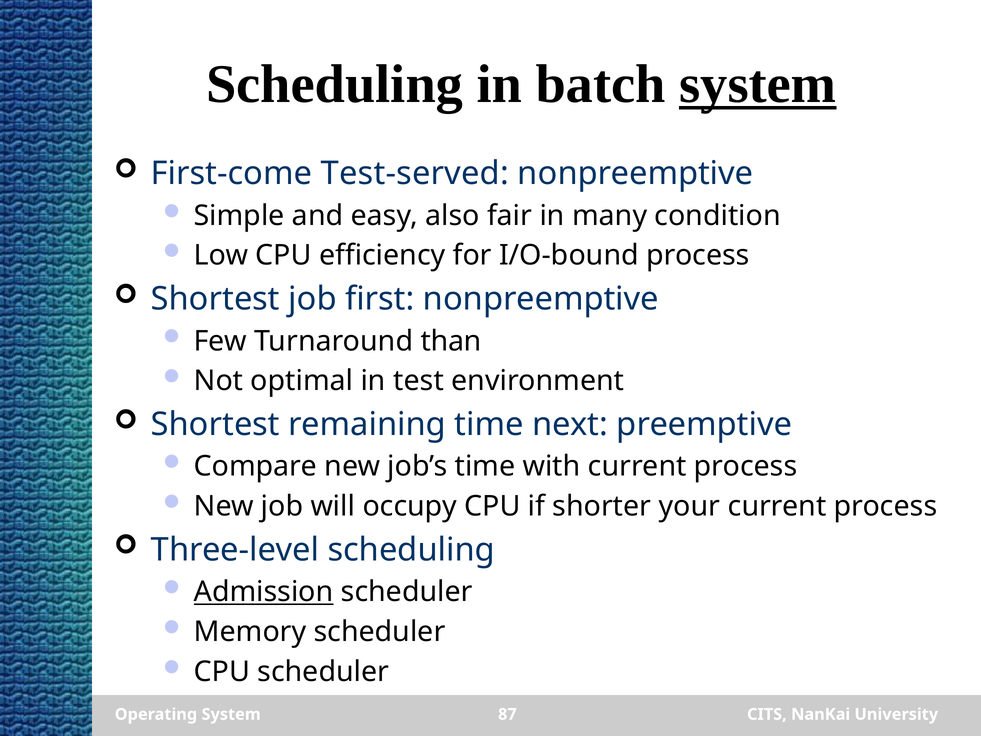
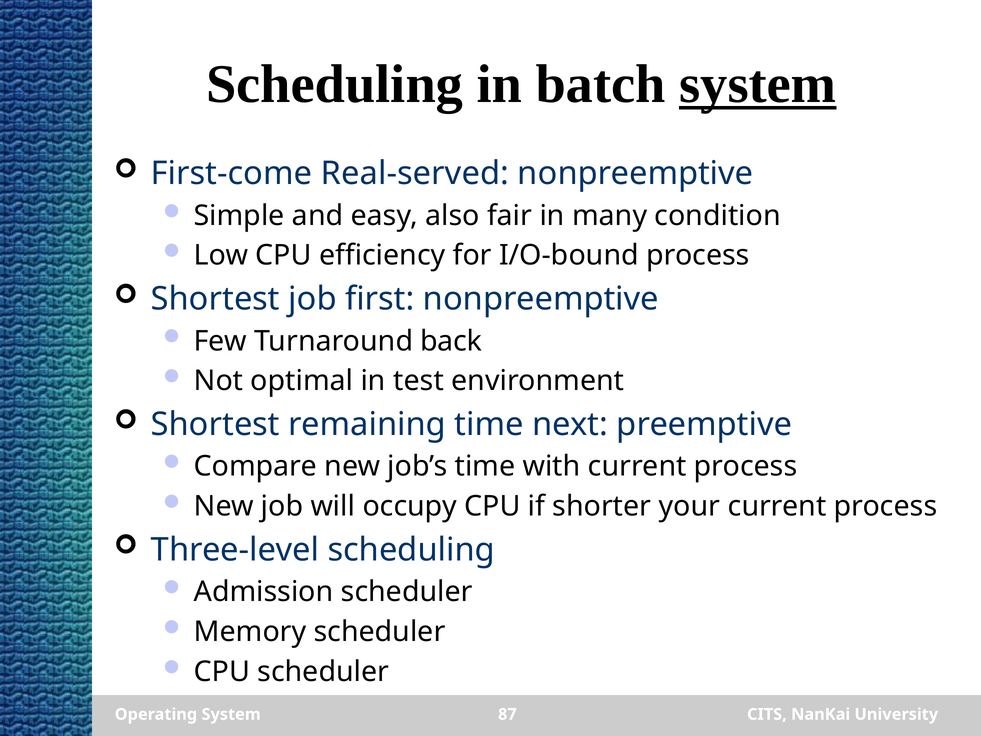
Test-served: Test-served -> Real-served
than: than -> back
Admission underline: present -> none
